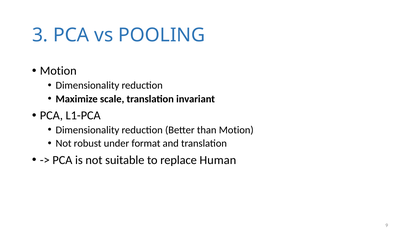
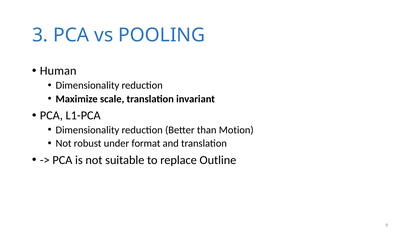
Motion at (58, 71): Motion -> Human
Human: Human -> Outline
